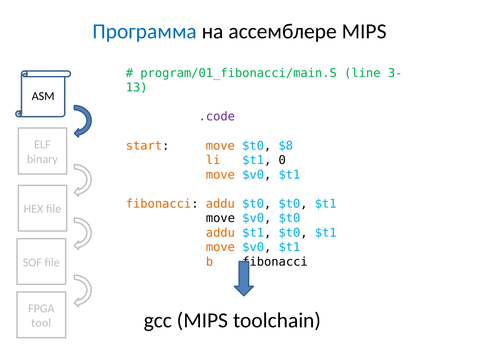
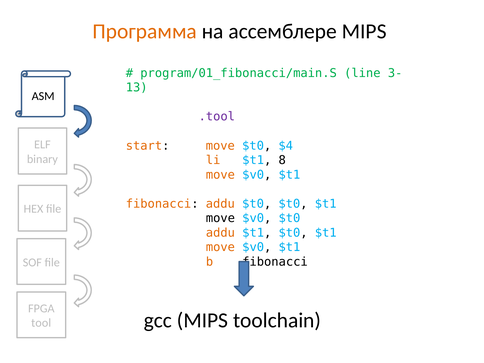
Программа colour: blue -> orange
.code: .code -> .tool
$8: $8 -> $4
0: 0 -> 8
